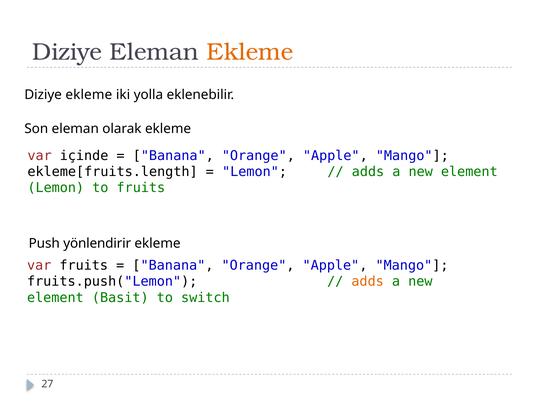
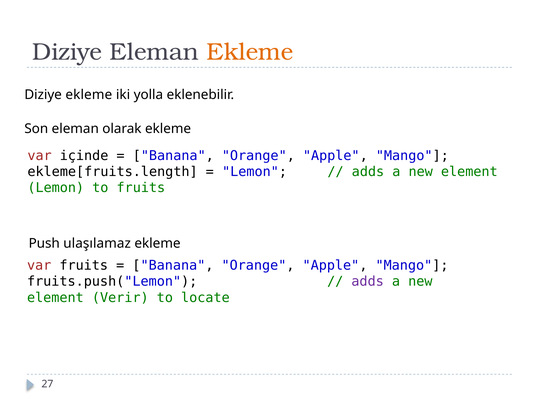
yönlendirir: yönlendirir -> ulaşılamaz
adds at (368, 282) colour: orange -> purple
Basit: Basit -> Verir
switch: switch -> locate
